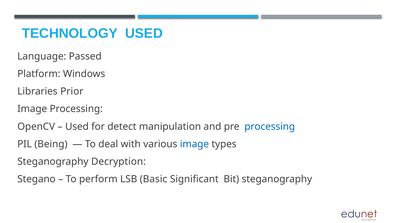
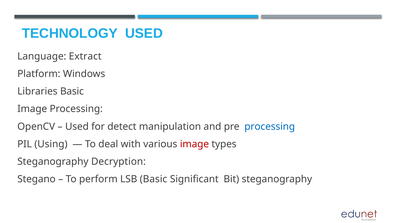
Passed: Passed -> Extract
Libraries Prior: Prior -> Basic
Being: Being -> Using
image at (194, 144) colour: blue -> red
